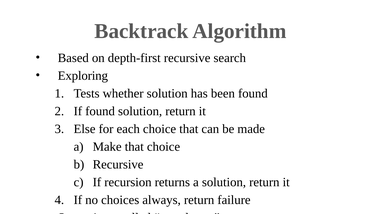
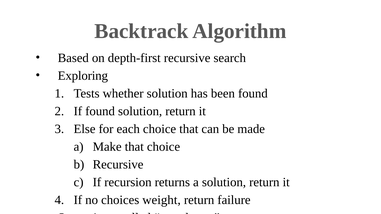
always: always -> weight
